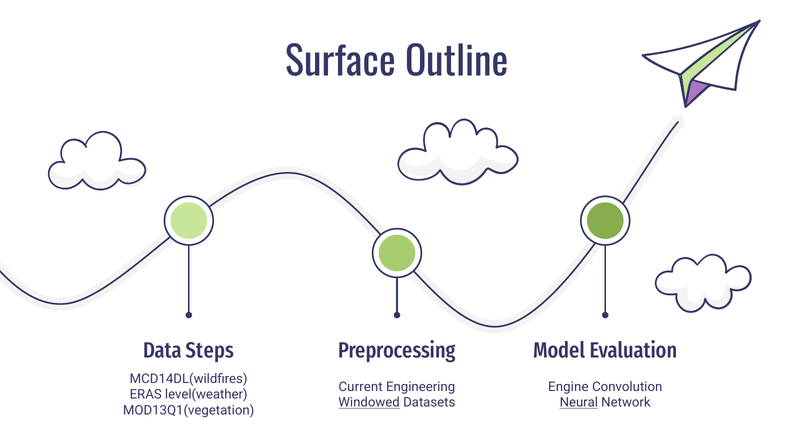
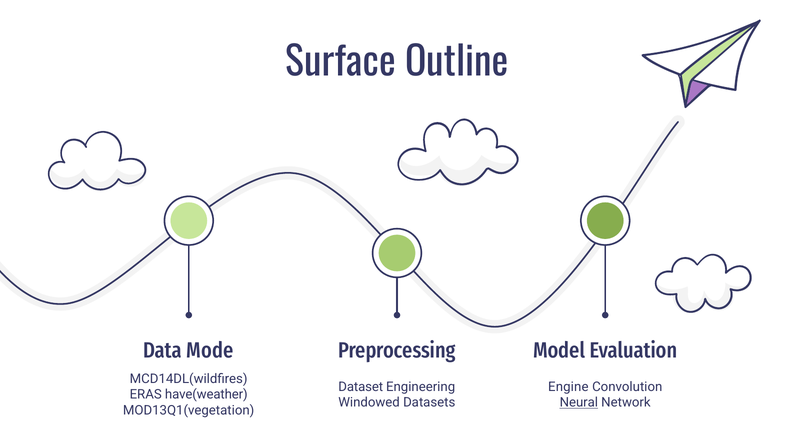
Steps: Steps -> Mode
Current: Current -> Dataset
level(weather: level(weather -> have(weather
Windowed underline: present -> none
